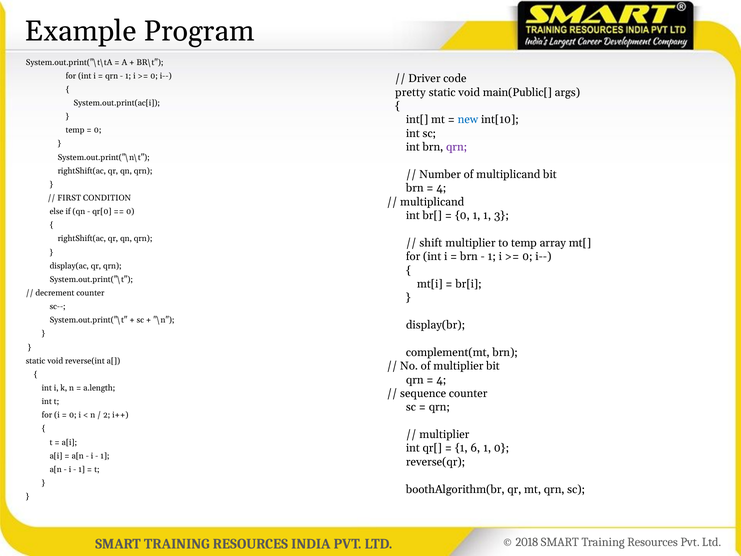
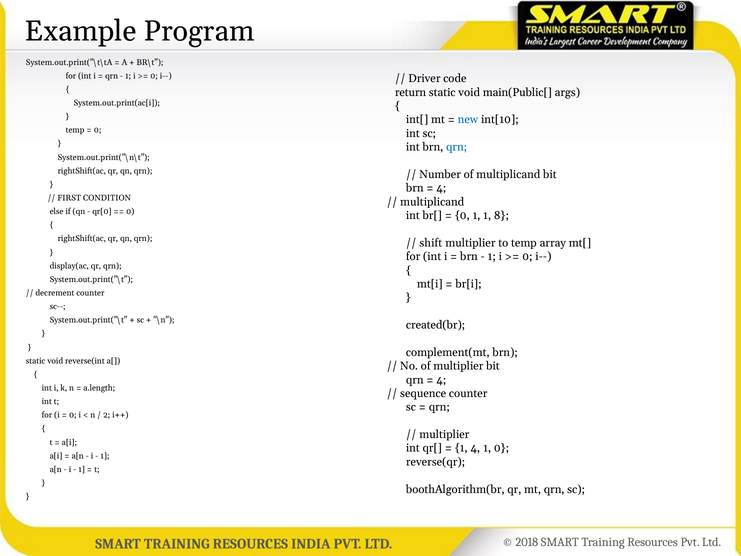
pretty: pretty -> return
qrn at (457, 147) colour: purple -> blue
3: 3 -> 8
display(br: display(br -> created(br
1 6: 6 -> 4
